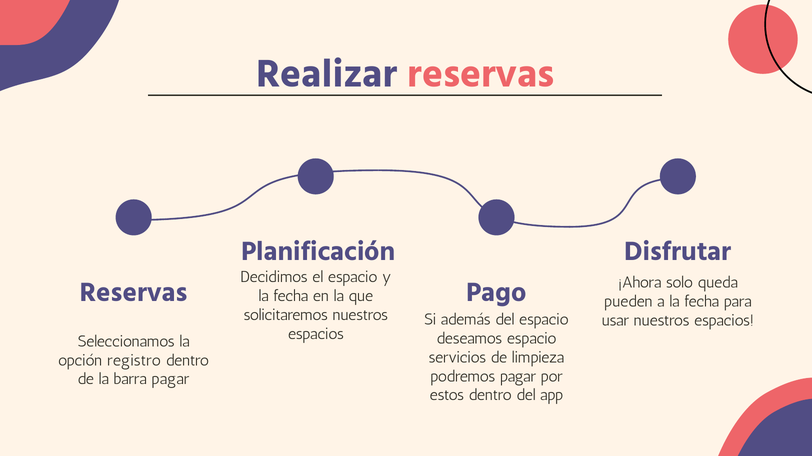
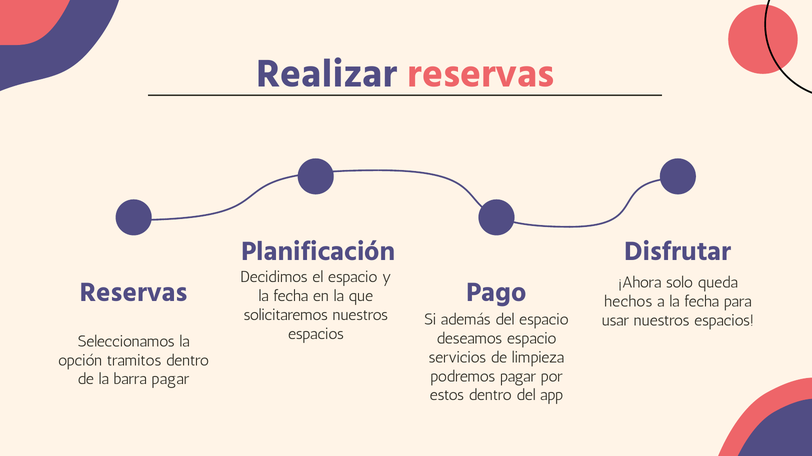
pueden: pueden -> hechos
registro: registro -> tramitos
